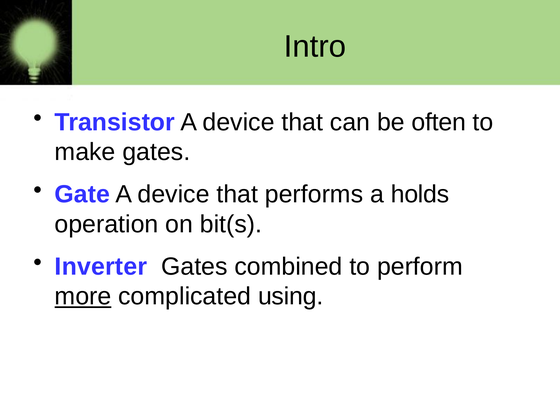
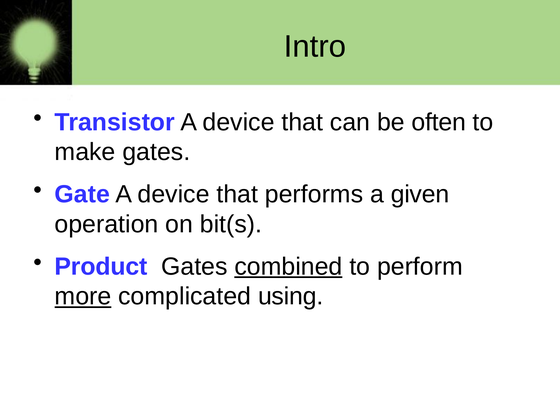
holds: holds -> given
Inverter: Inverter -> Product
combined underline: none -> present
